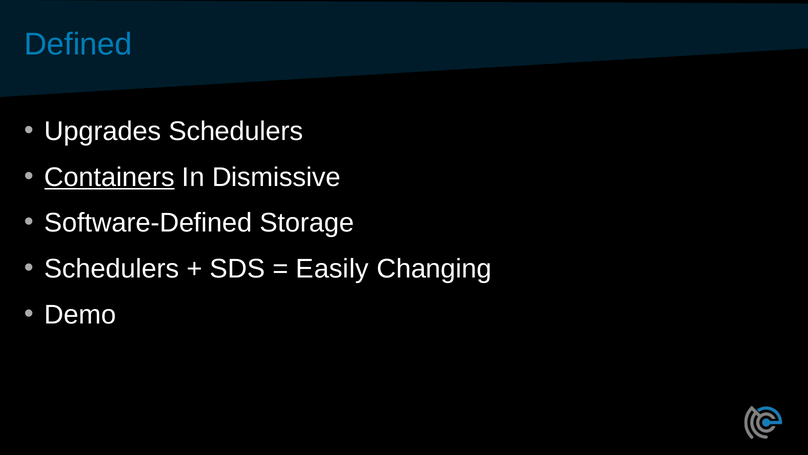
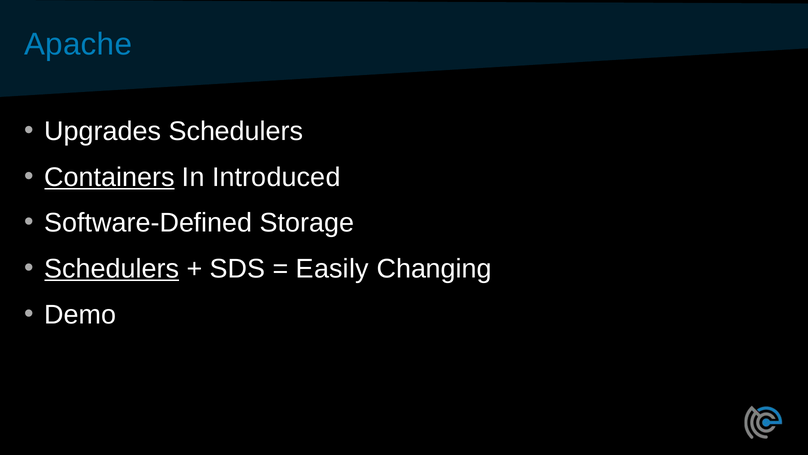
Defined: Defined -> Apache
Dismissive: Dismissive -> Introduced
Schedulers at (112, 269) underline: none -> present
